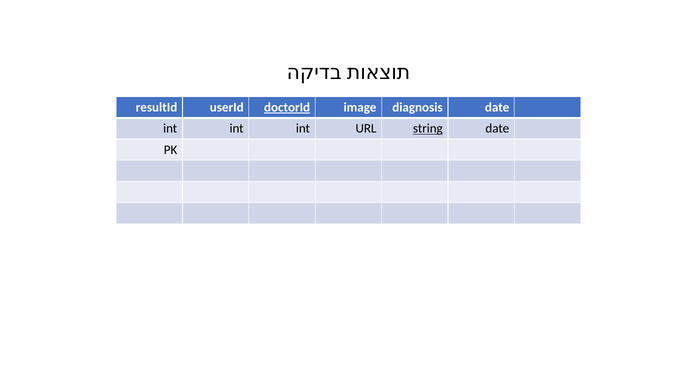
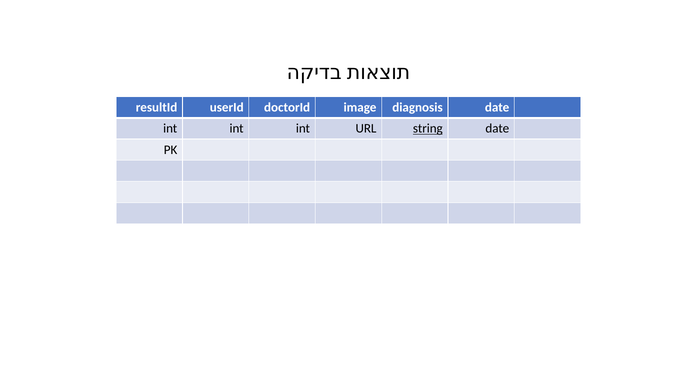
doctorId underline: present -> none
